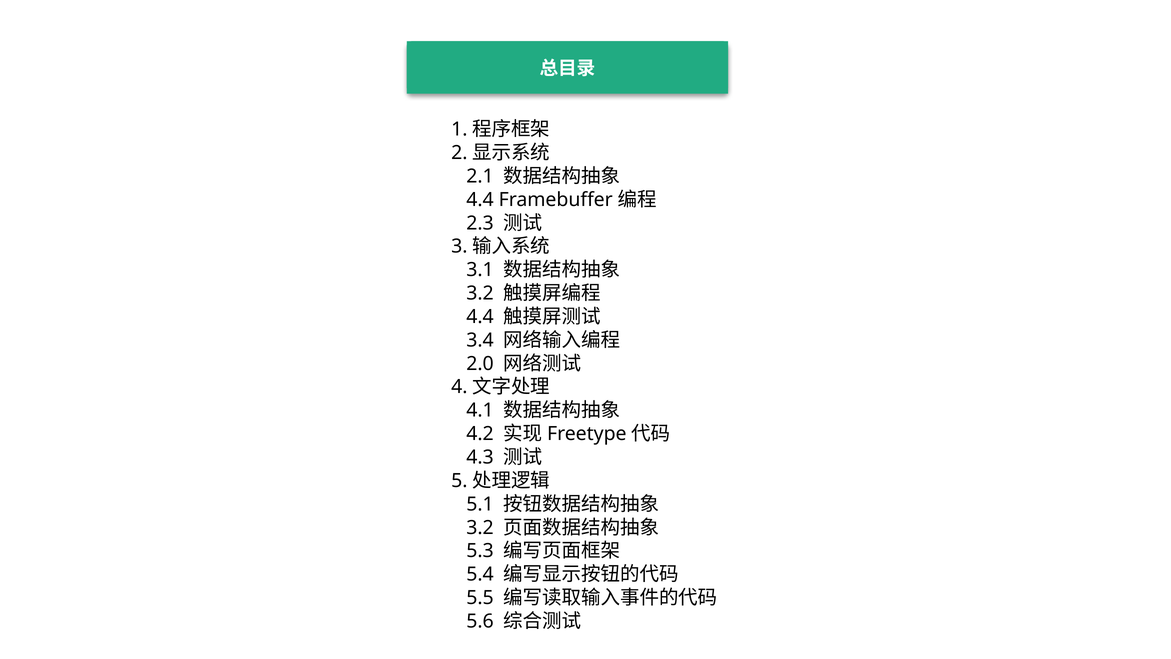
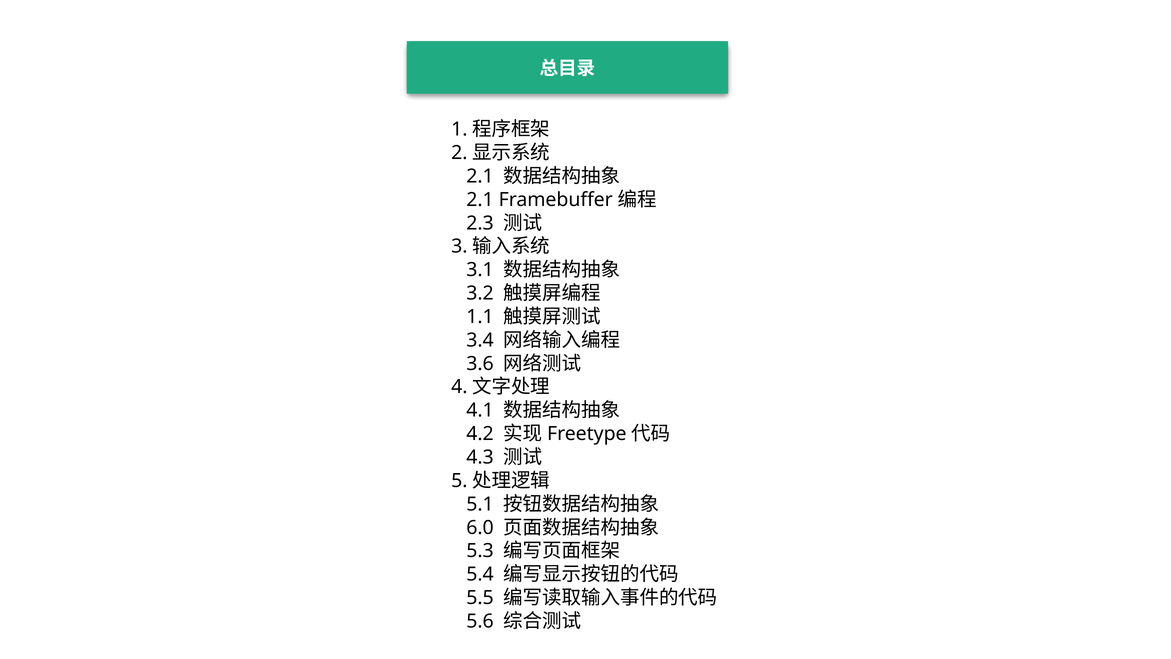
4.4 at (480, 200): 4.4 -> 2.1
4.4 at (480, 317): 4.4 -> 1.1
2.0: 2.0 -> 3.6
3.2 at (480, 527): 3.2 -> 6.0
